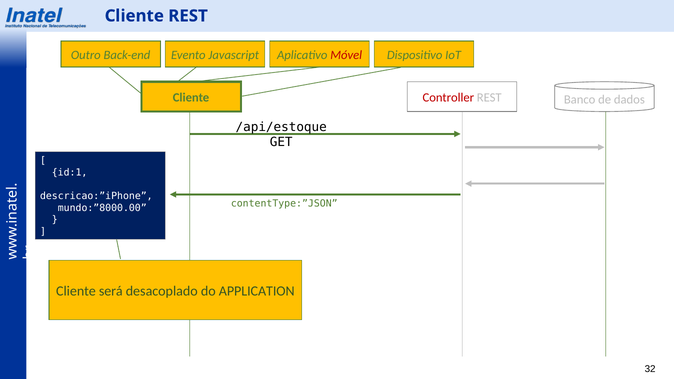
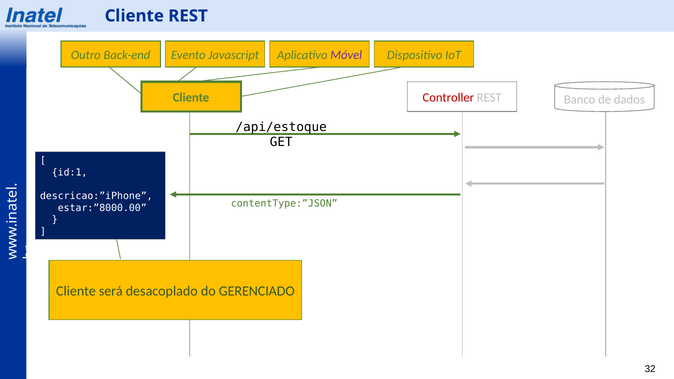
Móvel colour: red -> purple
mundo:”8000.00: mundo:”8000.00 -> estar:”8000.00
APPLICATION: APPLICATION -> GERENCIADO
